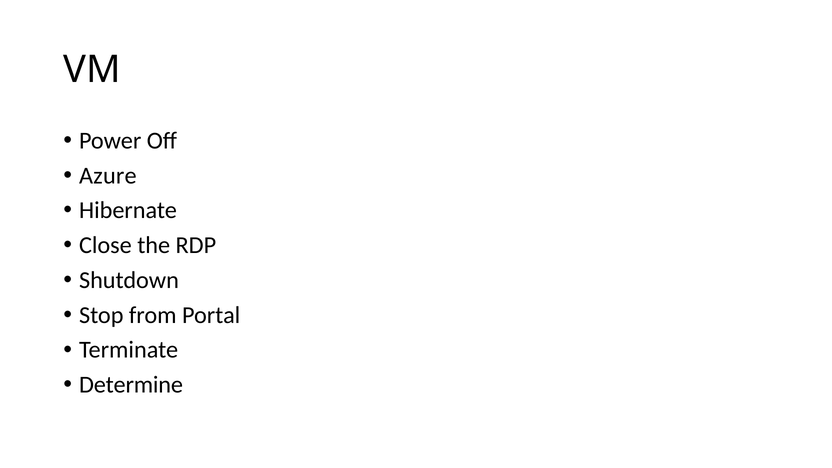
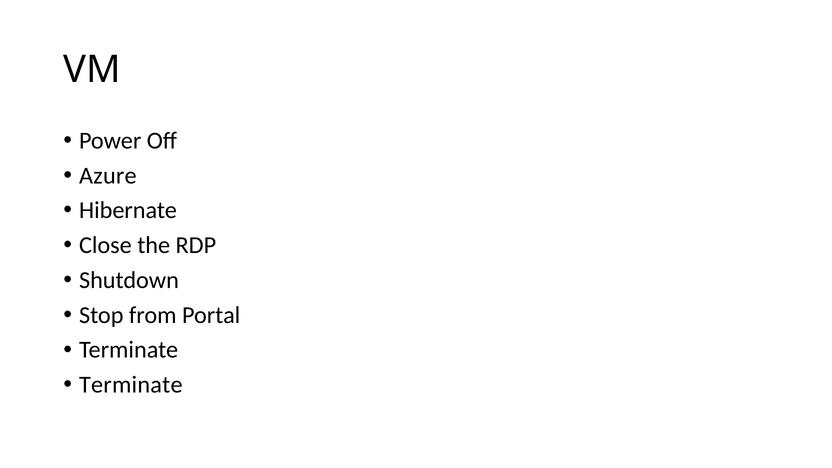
Determine at (131, 385): Determine -> Terminate
